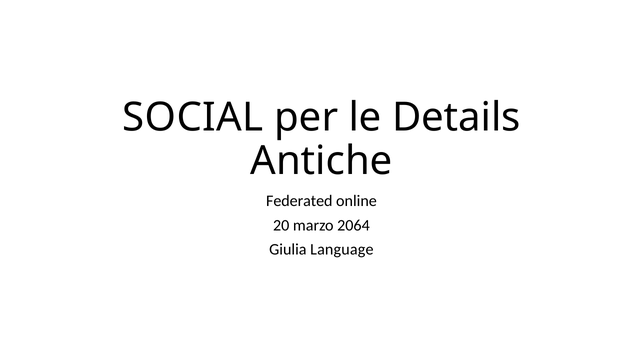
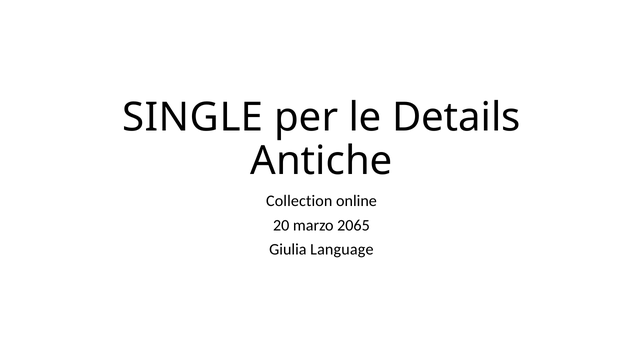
SOCIAL: SOCIAL -> SINGLE
Federated: Federated -> Collection
2064: 2064 -> 2065
